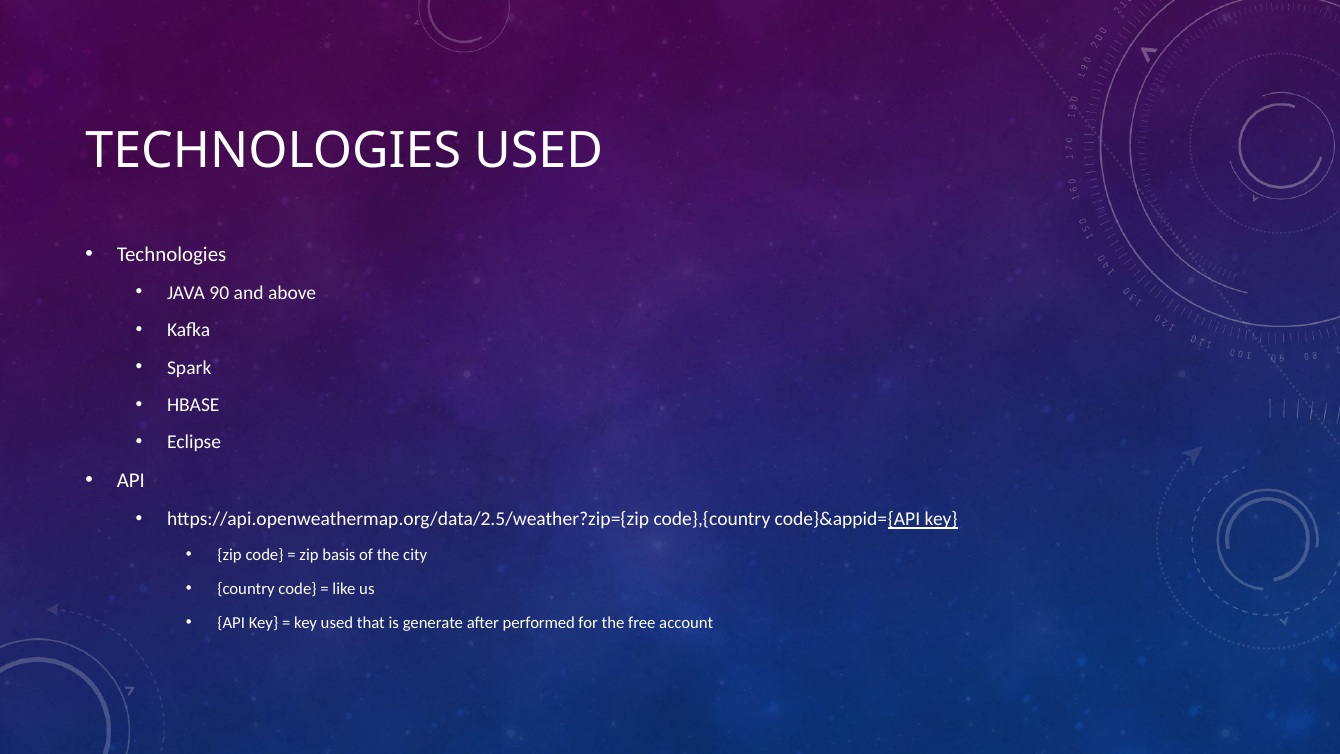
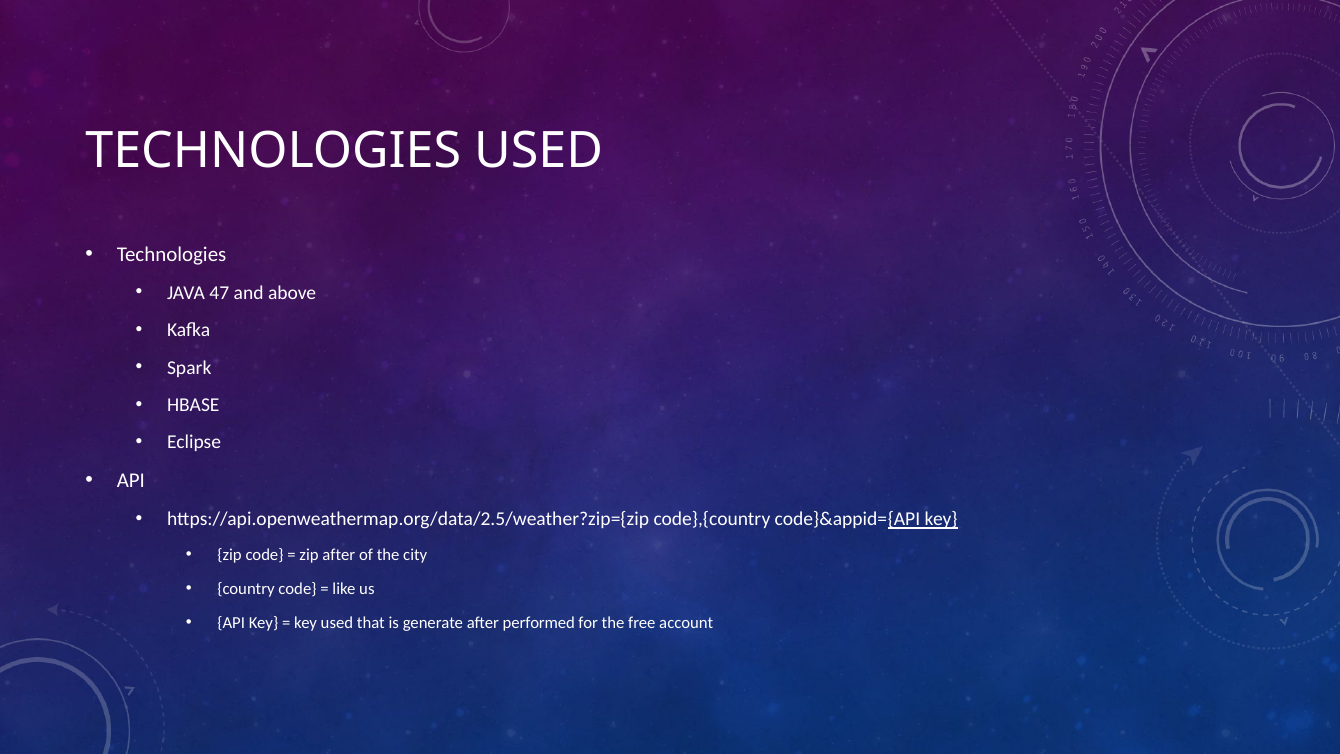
90: 90 -> 47
zip basis: basis -> after
